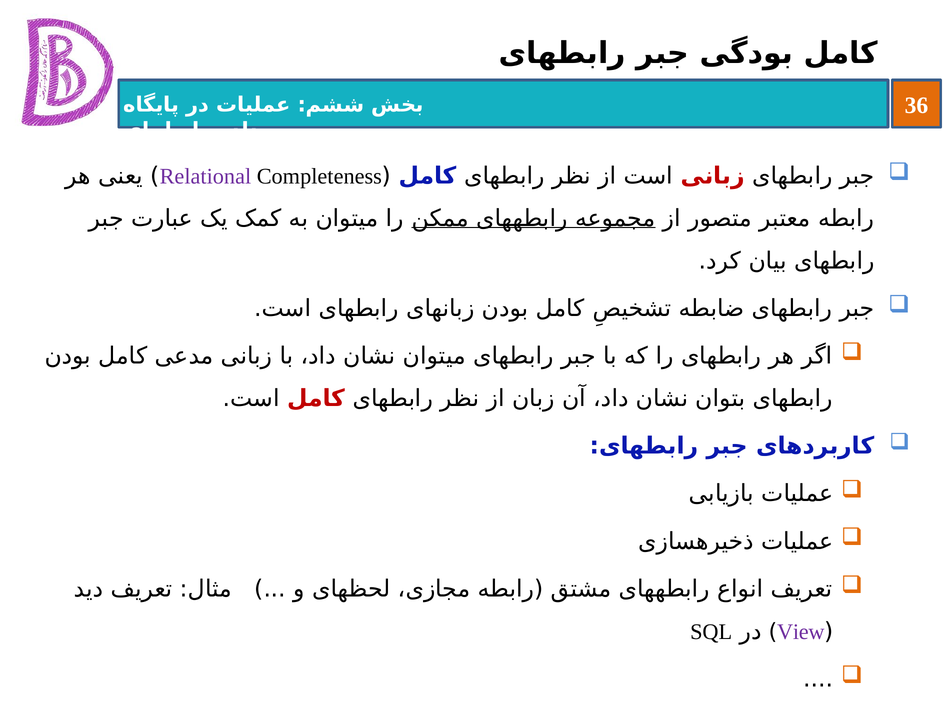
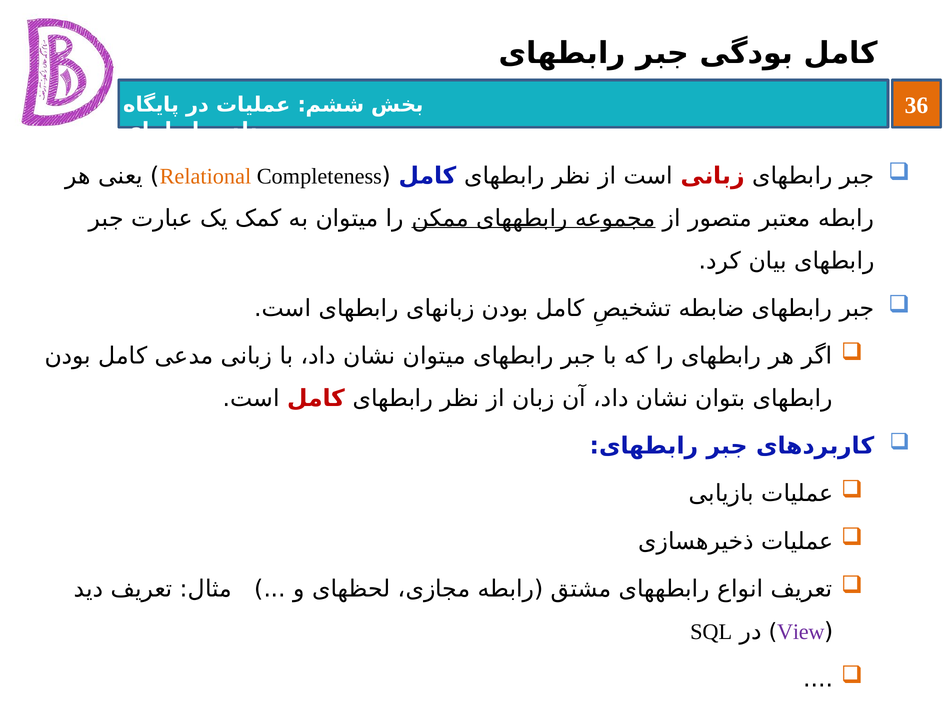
Relational colour: purple -> orange
